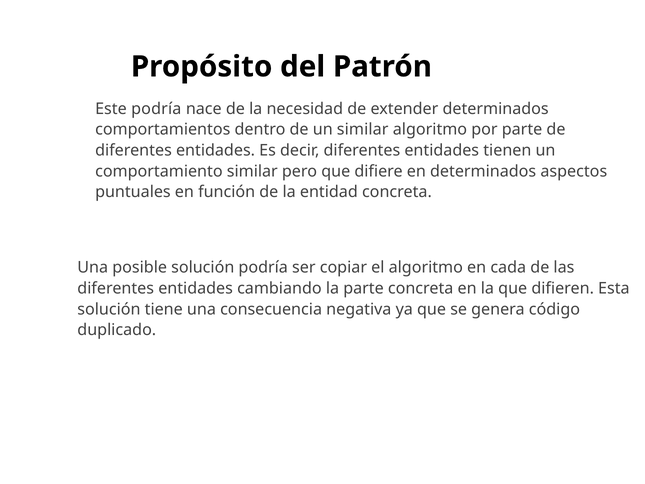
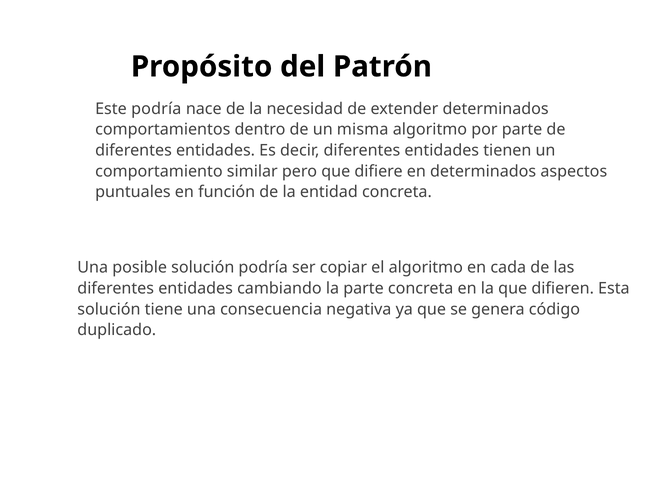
un similar: similar -> misma
